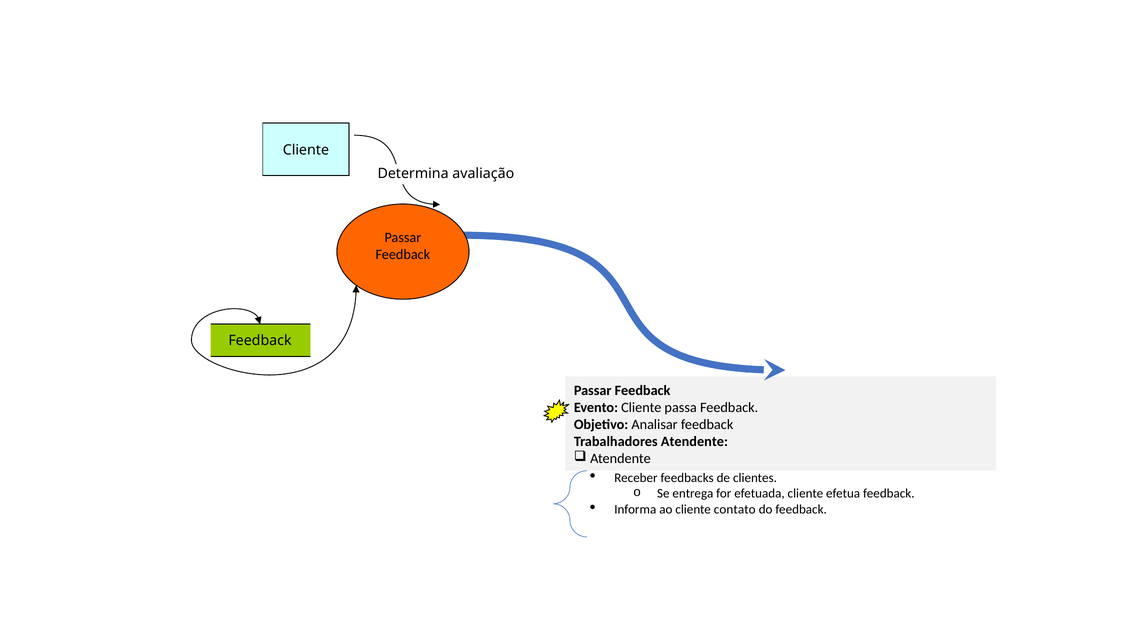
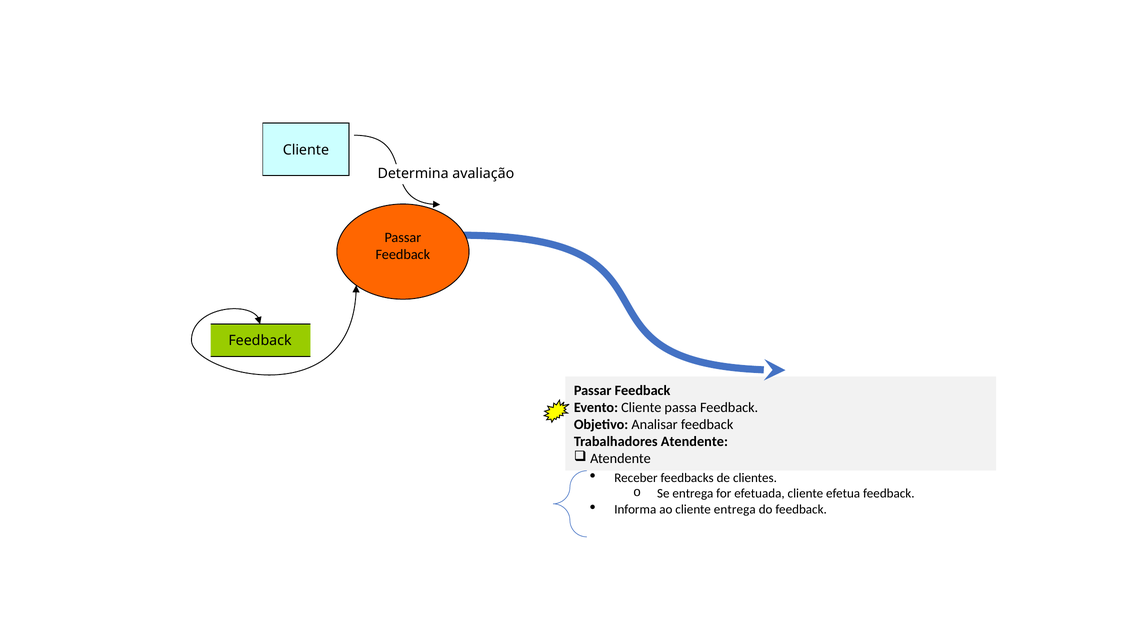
cliente contato: contato -> entrega
